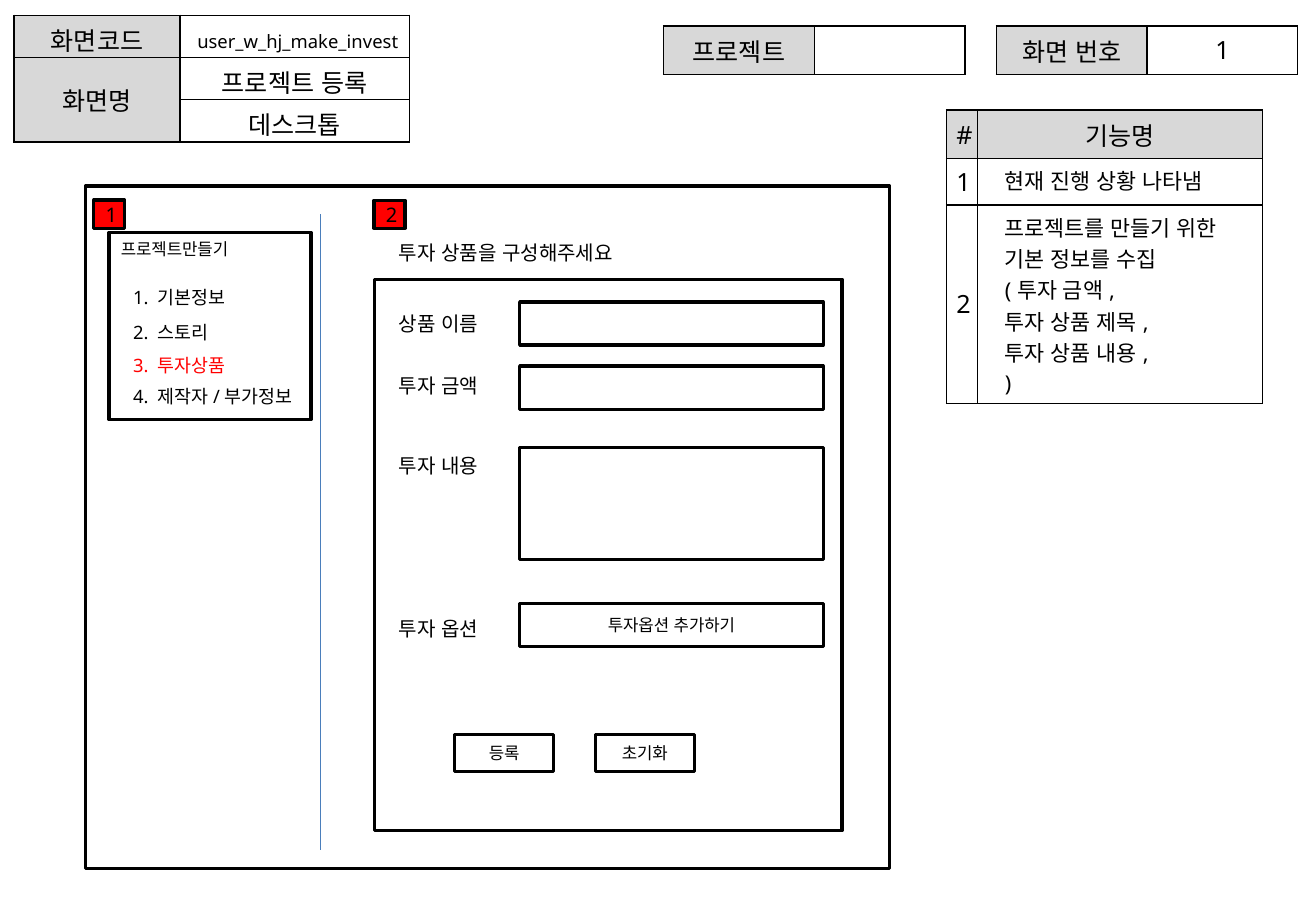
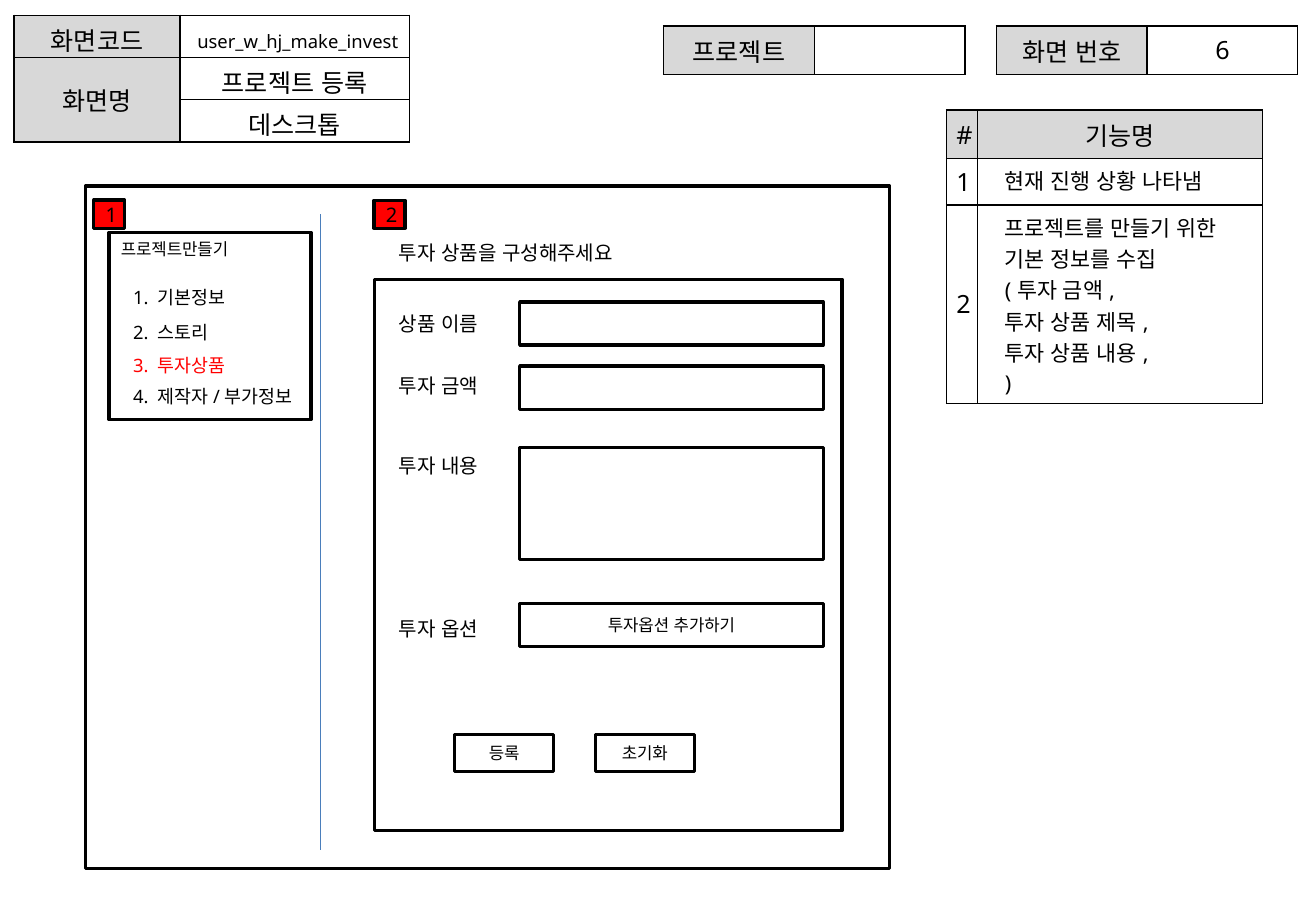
1 at (1222, 52): 1 -> 6
